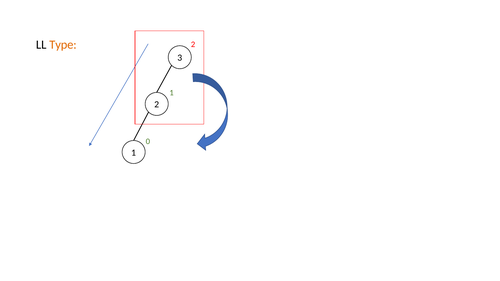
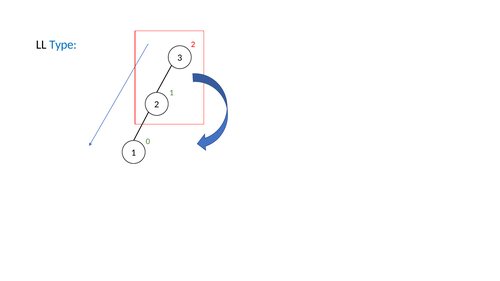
Type colour: orange -> blue
